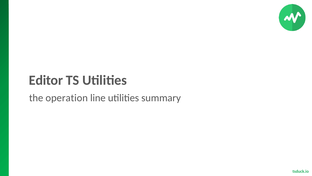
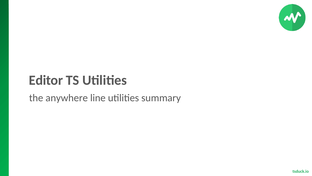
operation: operation -> anywhere
